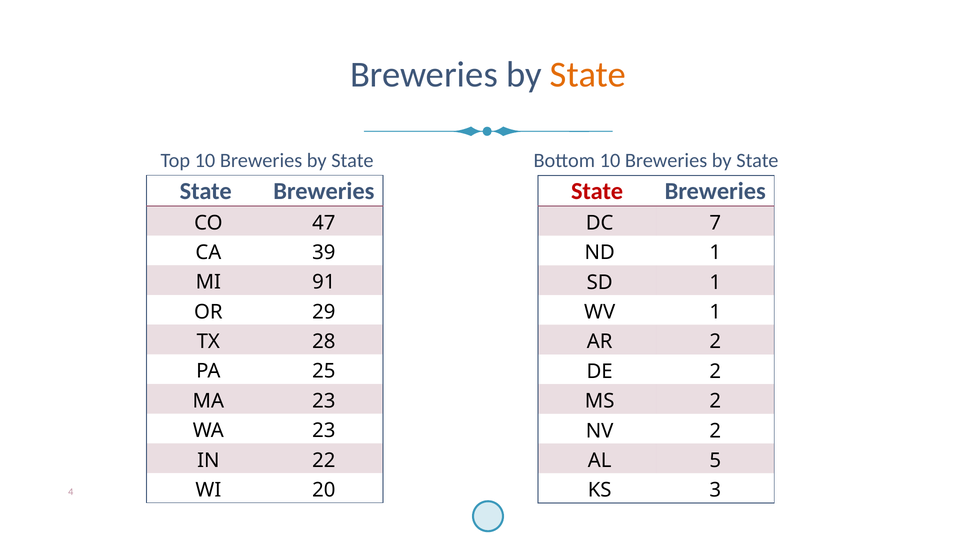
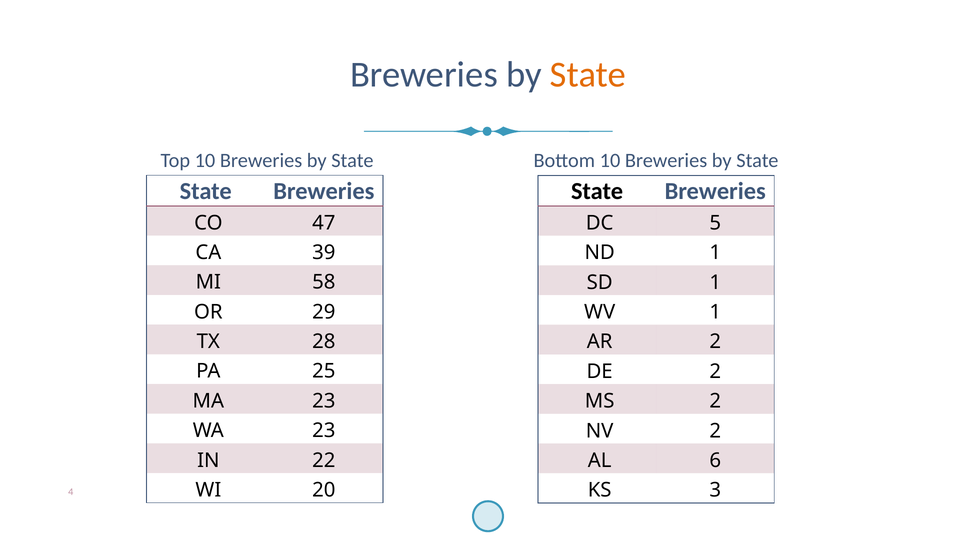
State at (597, 191) colour: red -> black
7: 7 -> 5
91: 91 -> 58
5: 5 -> 6
